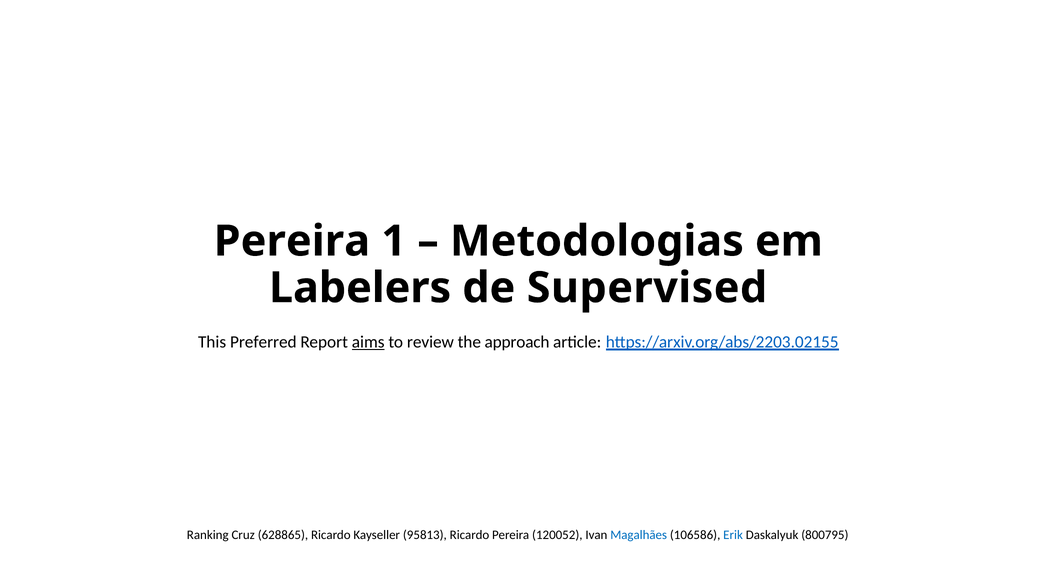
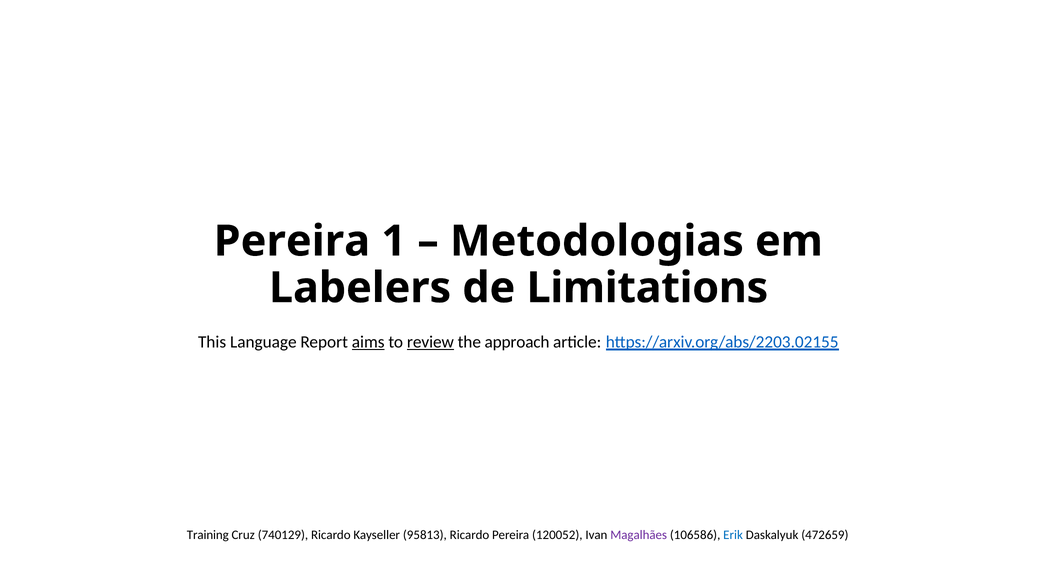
Supervised: Supervised -> Limitations
Preferred: Preferred -> Language
review underline: none -> present
Ranking: Ranking -> Training
628865: 628865 -> 740129
Magalhães colour: blue -> purple
800795: 800795 -> 472659
